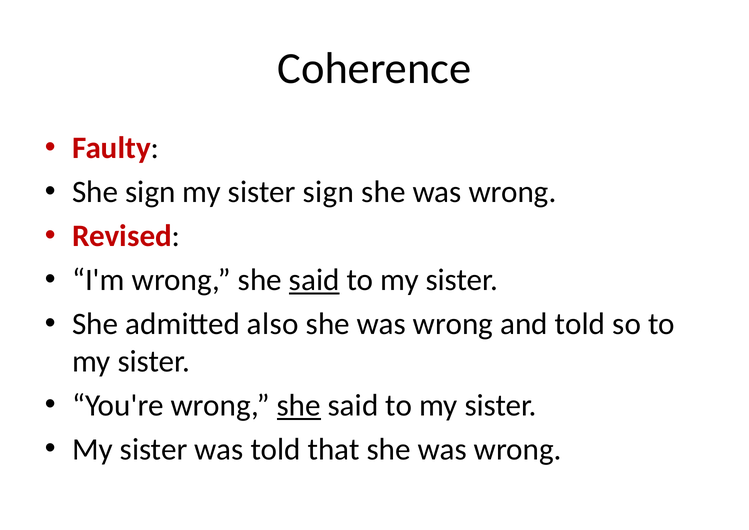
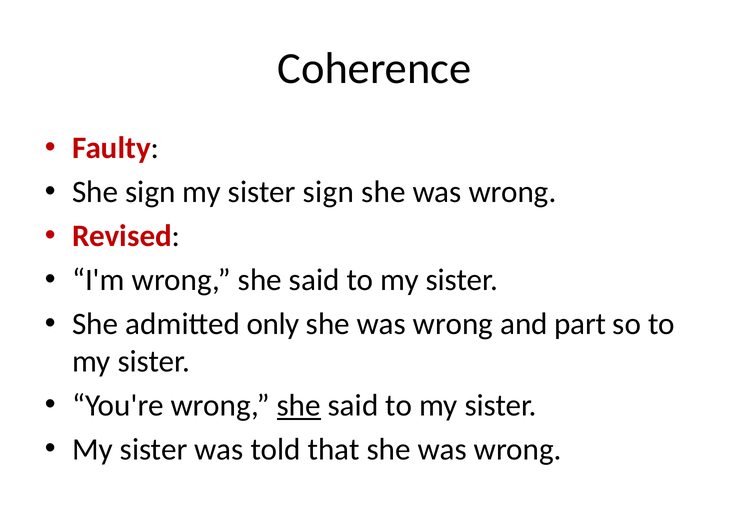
said at (314, 280) underline: present -> none
also: also -> only
and told: told -> part
